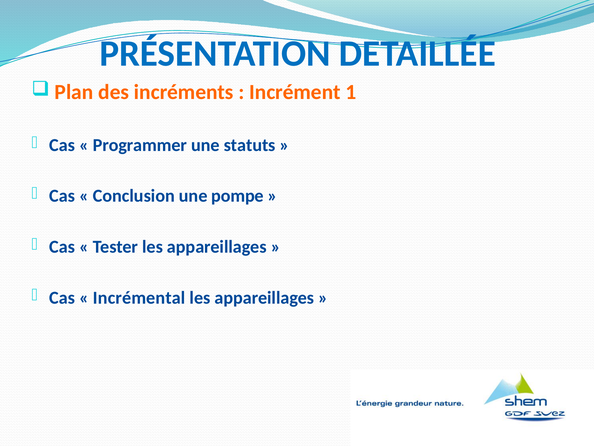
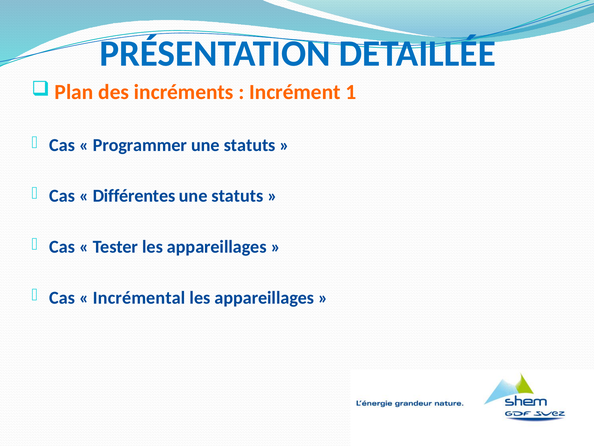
Conclusion: Conclusion -> Différentes
pompe at (238, 196): pompe -> statuts
